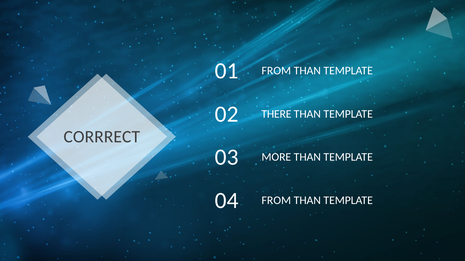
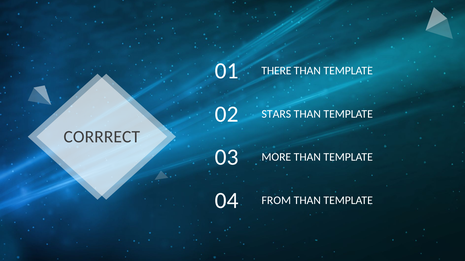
FROM at (276, 71): FROM -> THERE
THERE: THERE -> STARS
